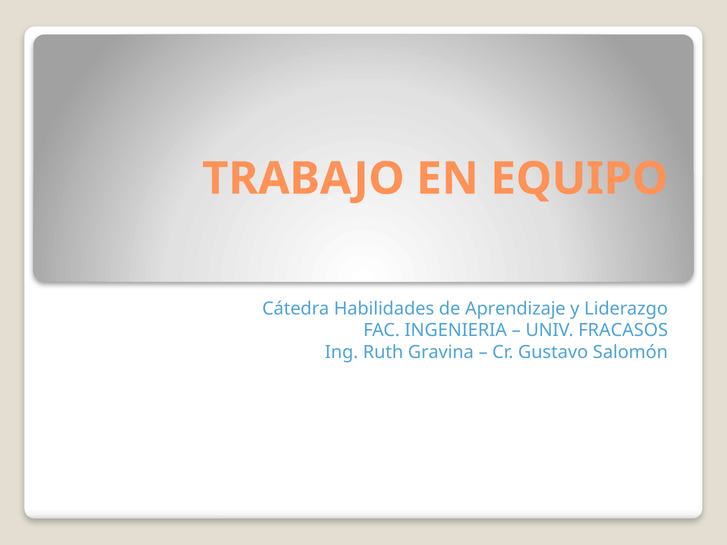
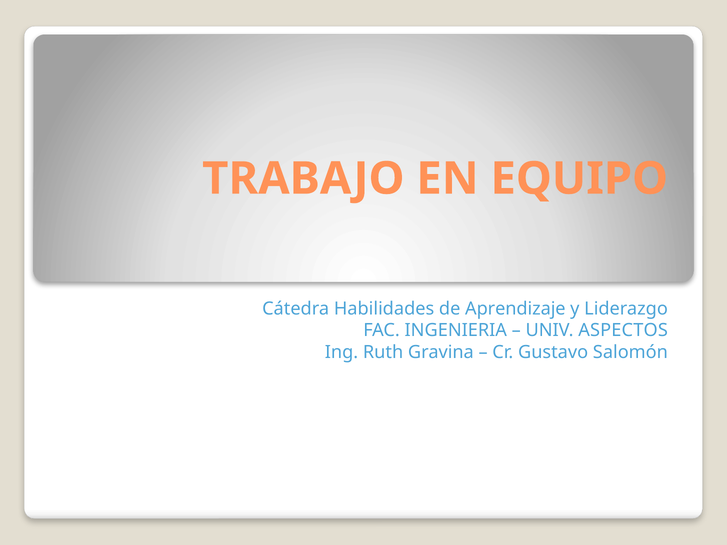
FRACASOS: FRACASOS -> ASPECTOS
